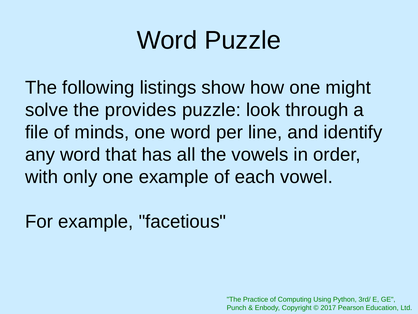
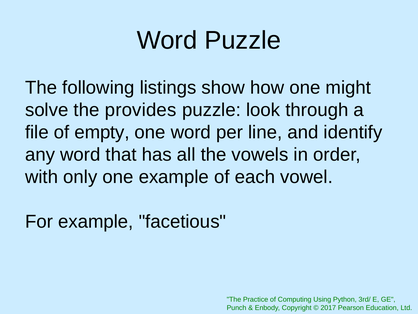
minds: minds -> empty
